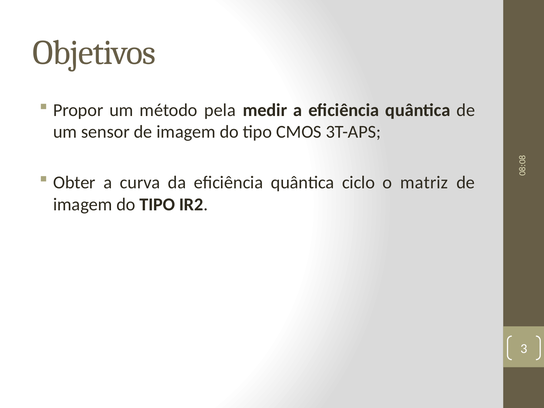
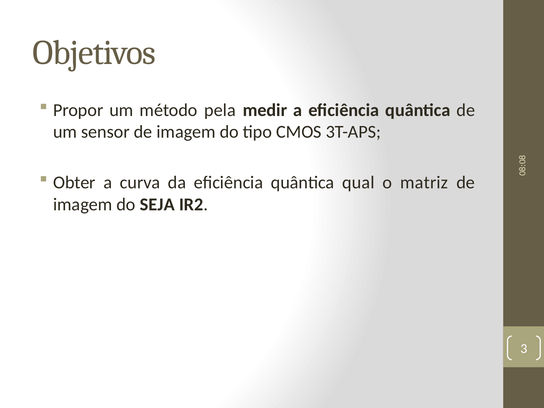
ciclo: ciclo -> qual
TIPO at (157, 204): TIPO -> SEJA
